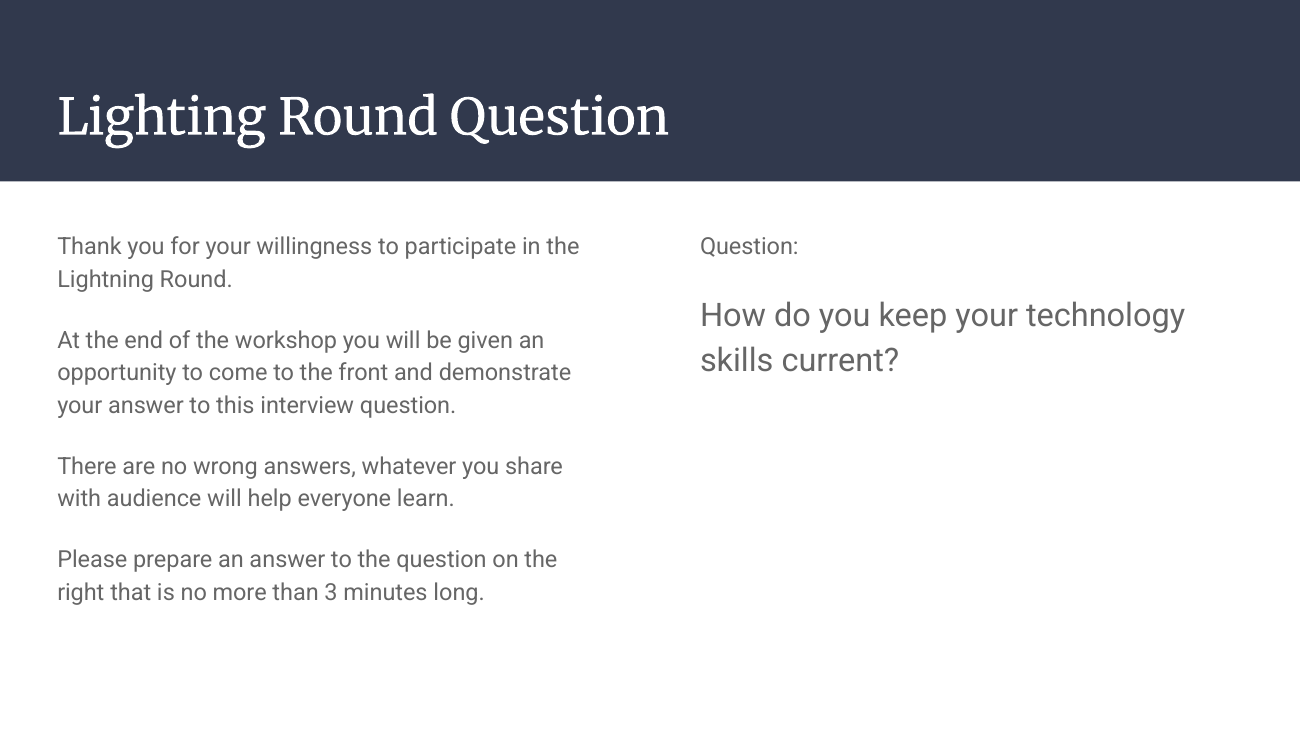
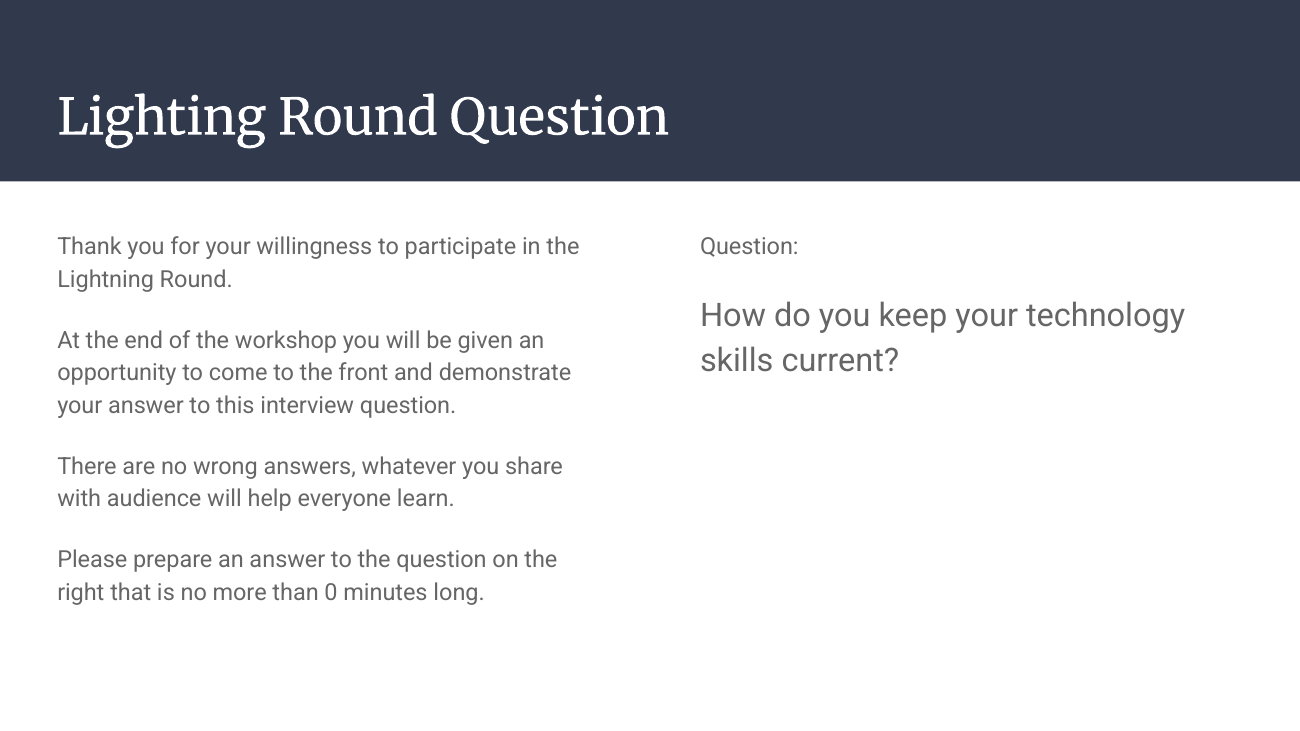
3: 3 -> 0
